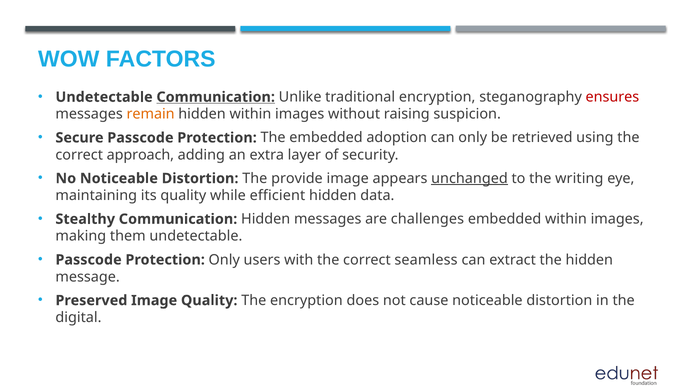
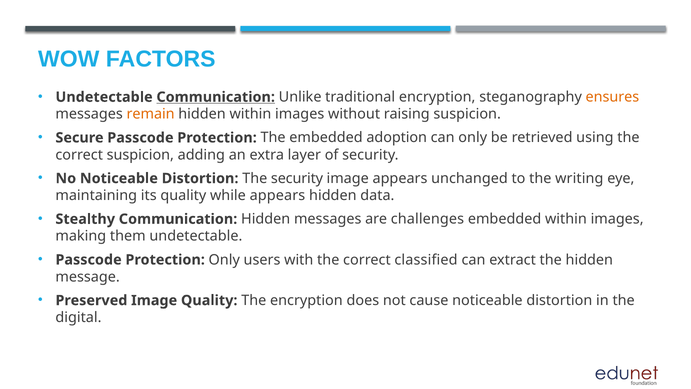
ensures colour: red -> orange
correct approach: approach -> suspicion
The provide: provide -> security
unchanged underline: present -> none
while efficient: efficient -> appears
seamless: seamless -> classified
